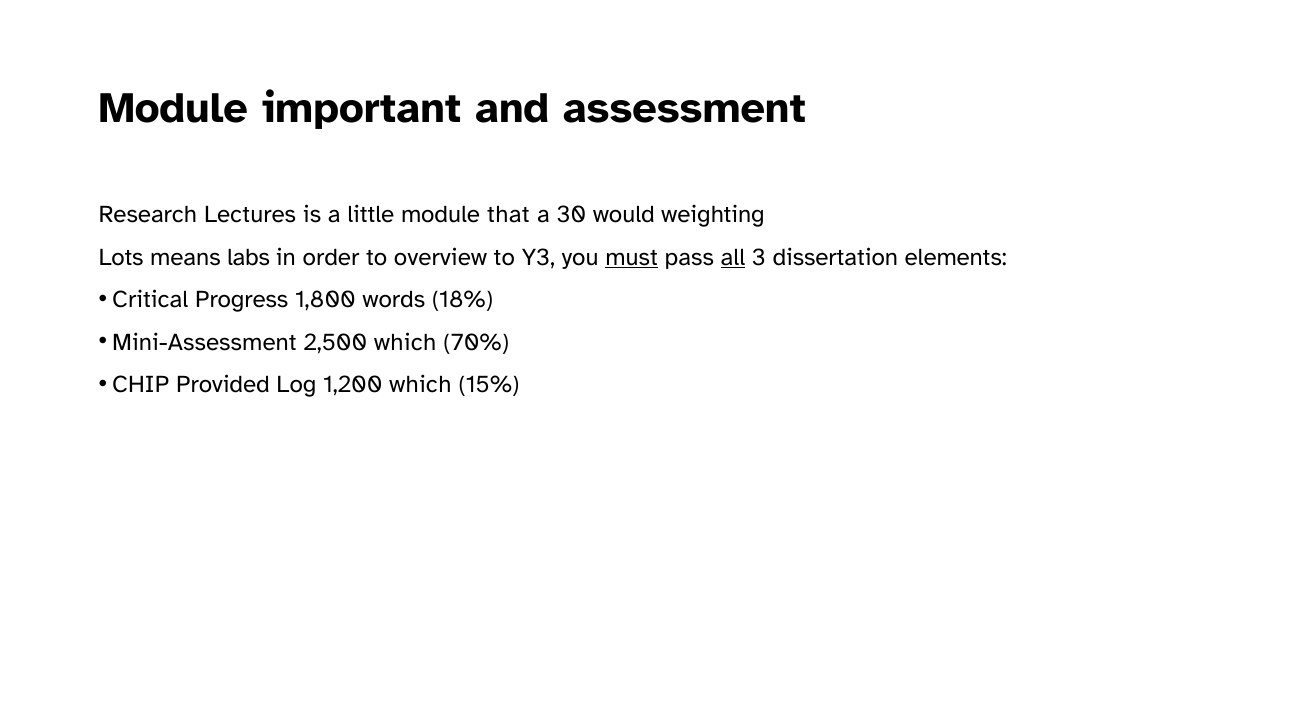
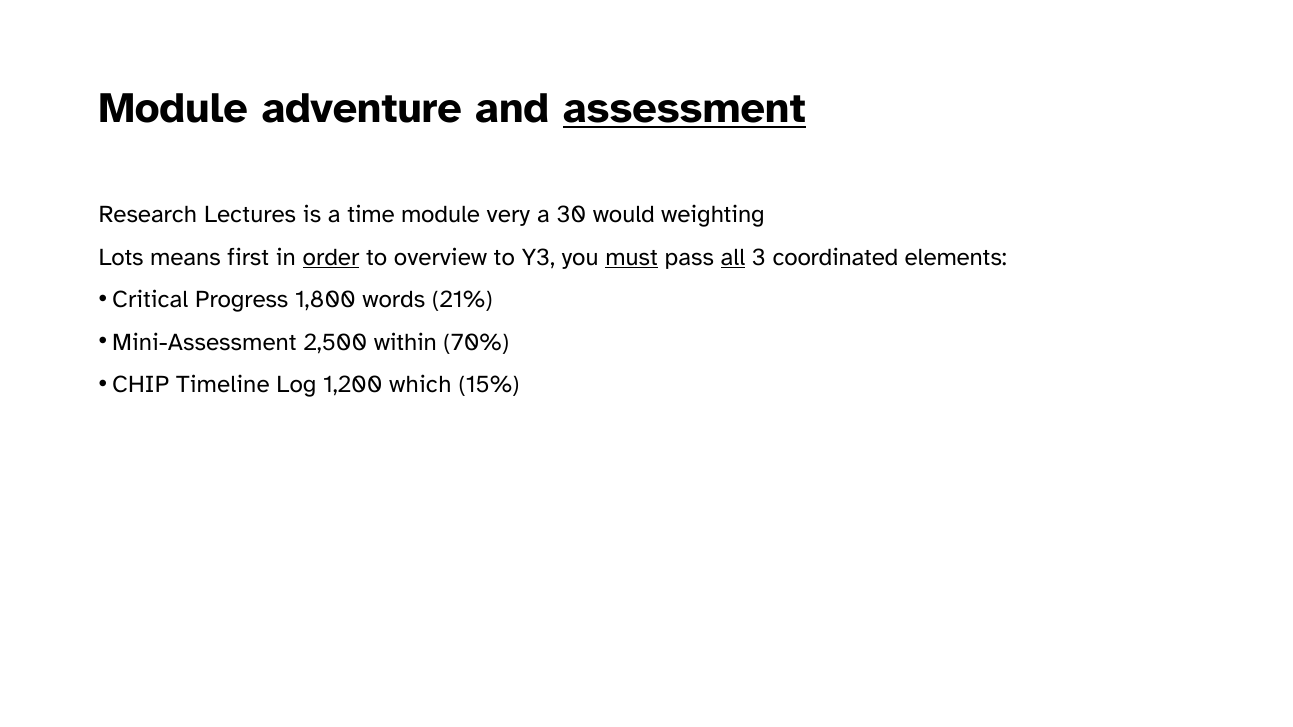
important: important -> adventure
assessment underline: none -> present
little: little -> time
that: that -> very
labs: labs -> first
order underline: none -> present
dissertation: dissertation -> coordinated
18%: 18% -> 21%
2,500 which: which -> within
Provided: Provided -> Timeline
